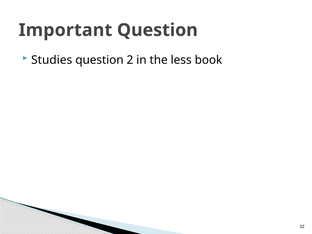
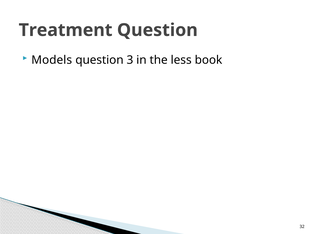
Important: Important -> Treatment
Studies: Studies -> Models
2: 2 -> 3
